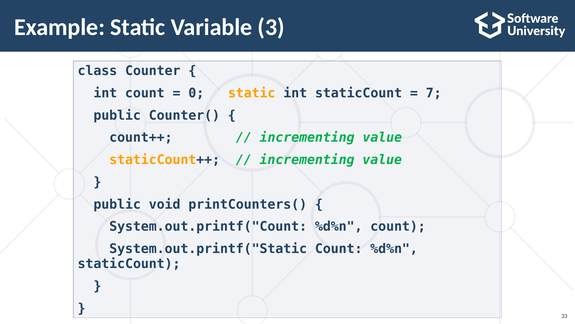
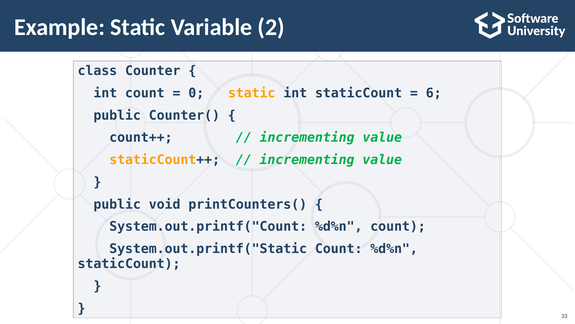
3: 3 -> 2
7: 7 -> 6
